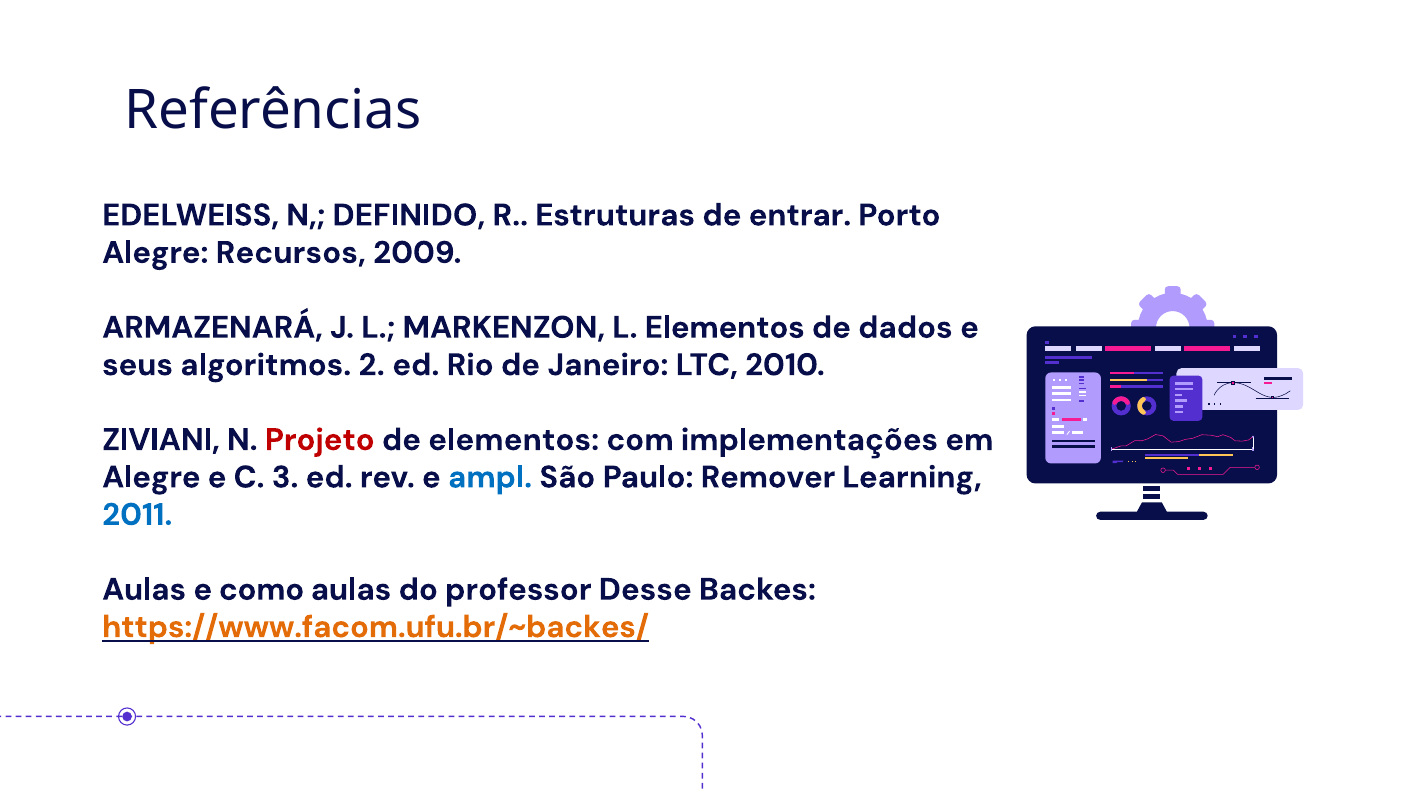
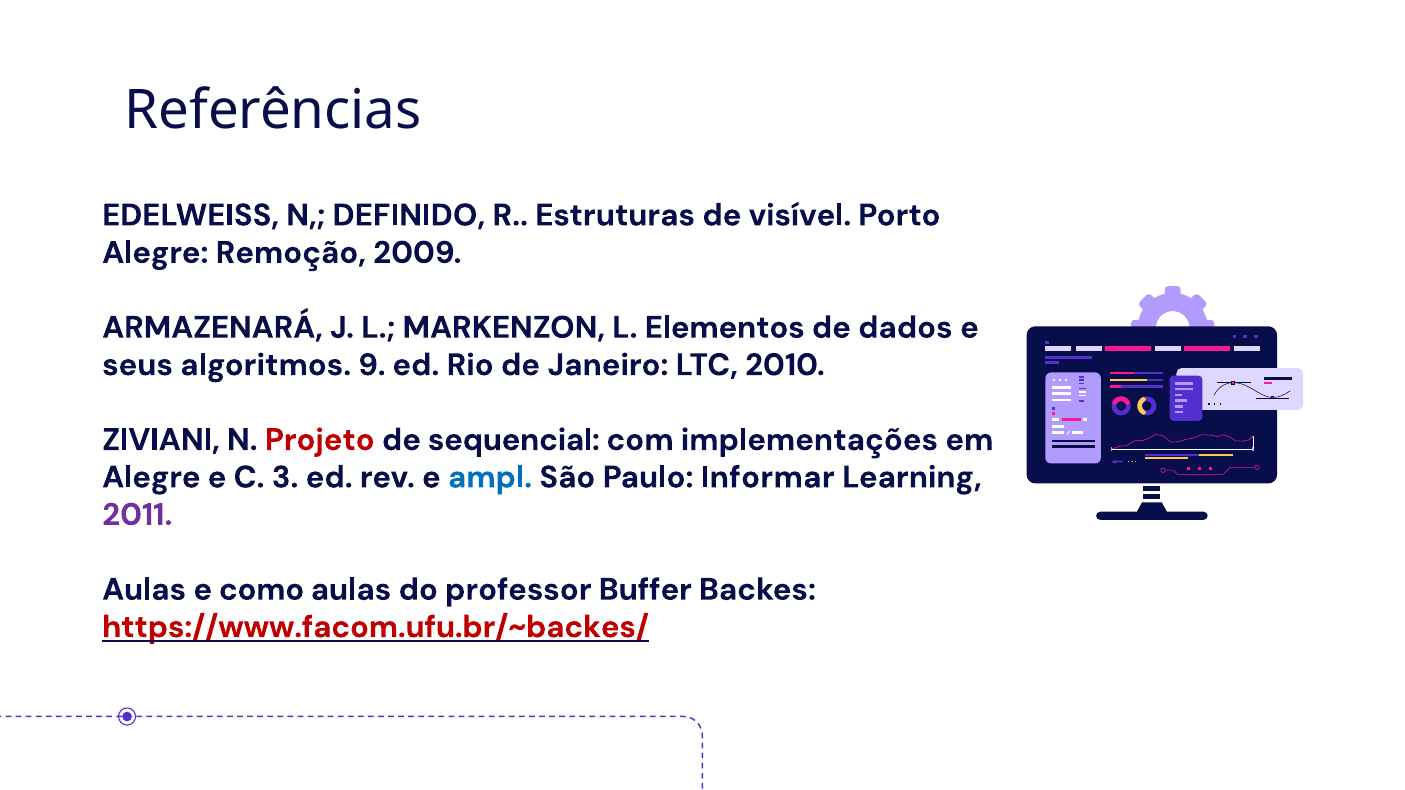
entrar: entrar -> visível
Recursos: Recursos -> Remoção
2: 2 -> 9
de elementos: elementos -> sequencial
Remover: Remover -> Informar
2011 colour: blue -> purple
Desse: Desse -> Buffer
https://www.facom.ufu.br/~backes/ colour: orange -> red
